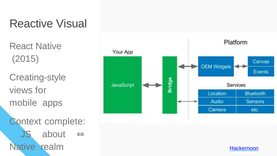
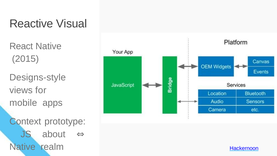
Creating-style: Creating-style -> Designs-style
complete: complete -> prototype
